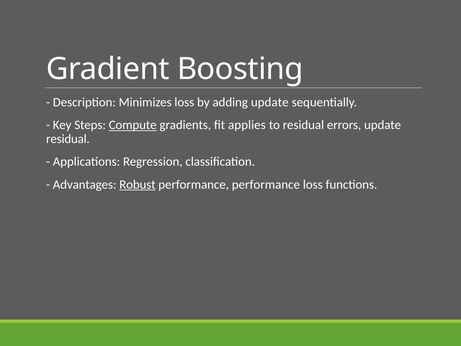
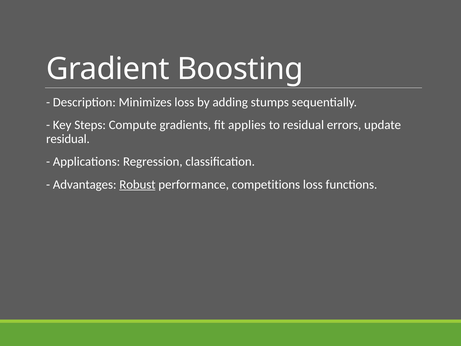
adding update: update -> stumps
Compute underline: present -> none
performance performance: performance -> competitions
